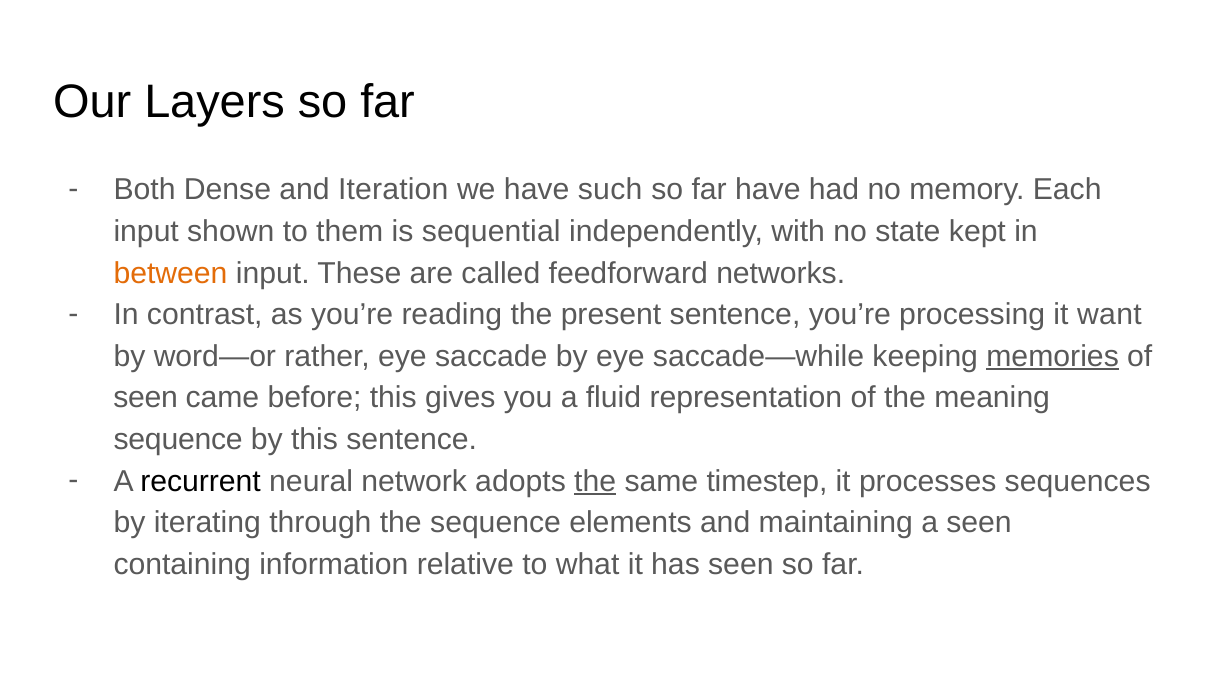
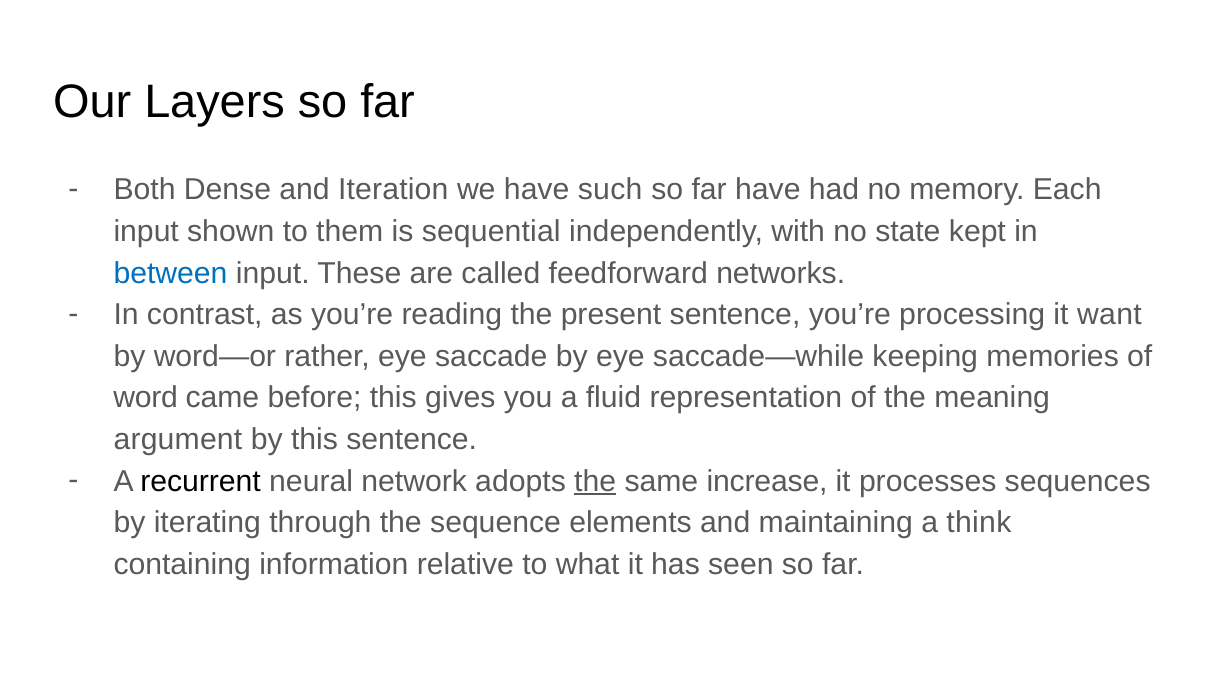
between colour: orange -> blue
memories underline: present -> none
seen at (146, 398): seen -> word
sequence at (178, 440): sequence -> argument
timestep: timestep -> increase
a seen: seen -> think
